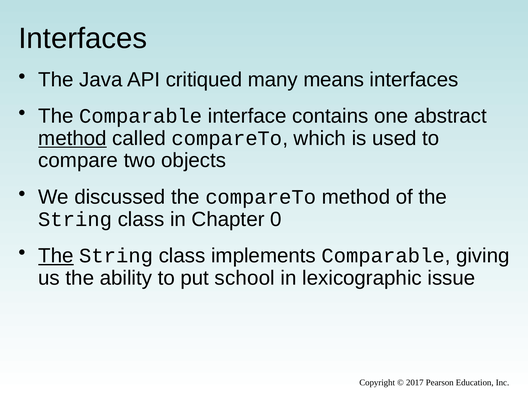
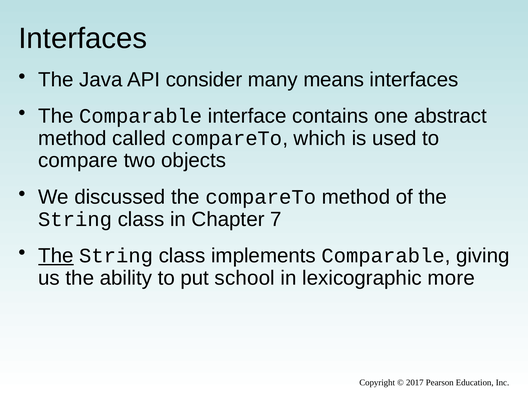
critiqued: critiqued -> consider
method at (72, 138) underline: present -> none
0: 0 -> 7
issue: issue -> more
